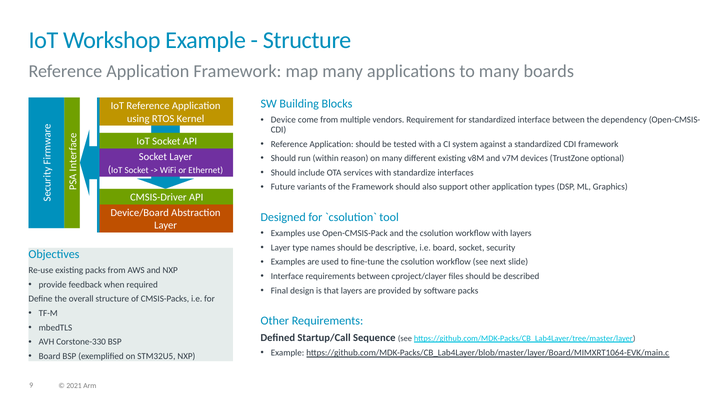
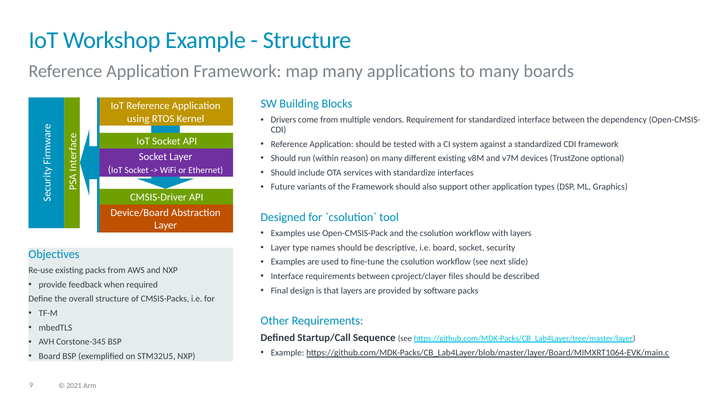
Device: Device -> Drivers
Corstone-330: Corstone-330 -> Corstone-345
